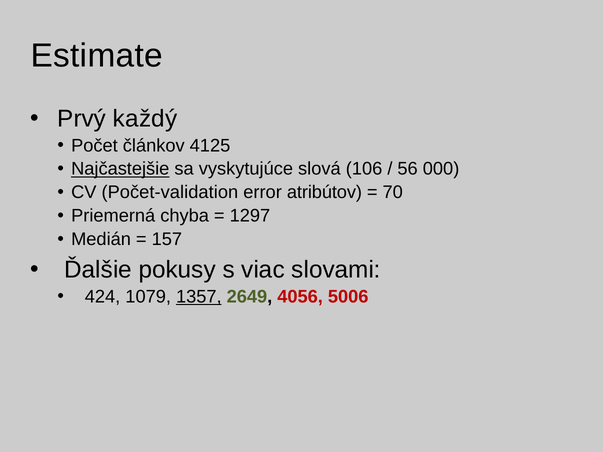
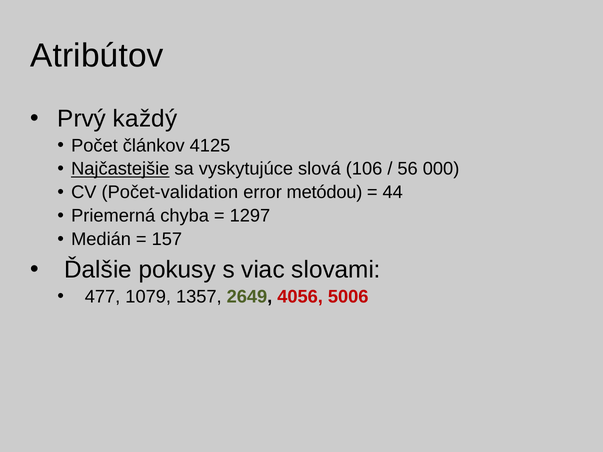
Estimate: Estimate -> Atribútov
atribútov: atribútov -> metódou
70: 70 -> 44
424: 424 -> 477
1357 underline: present -> none
